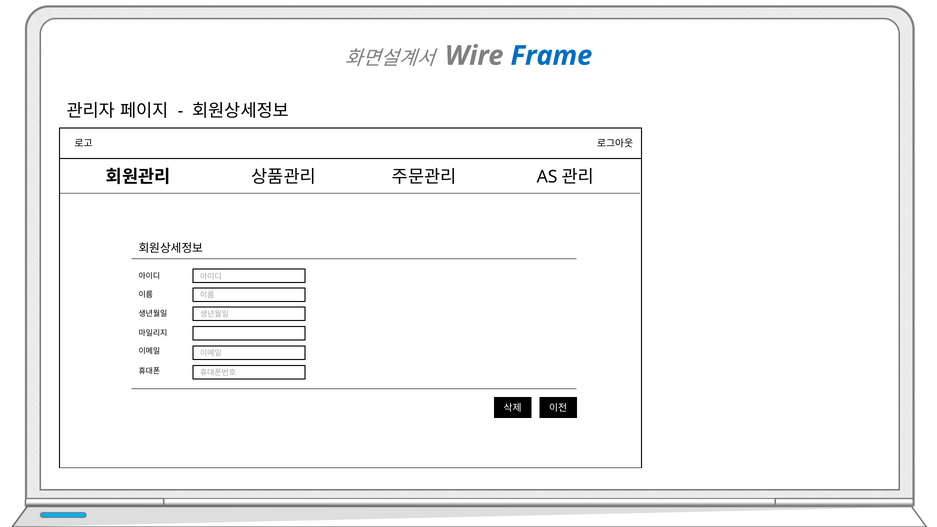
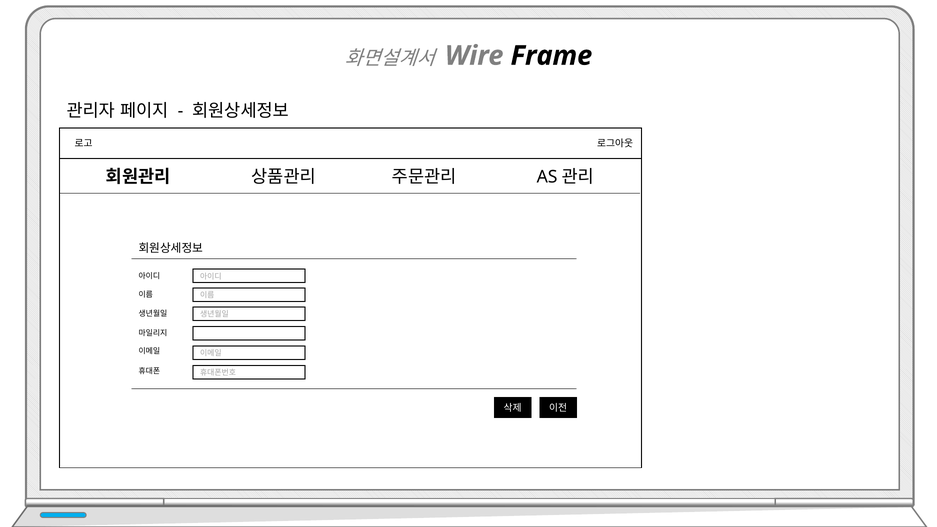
Frame colour: blue -> black
